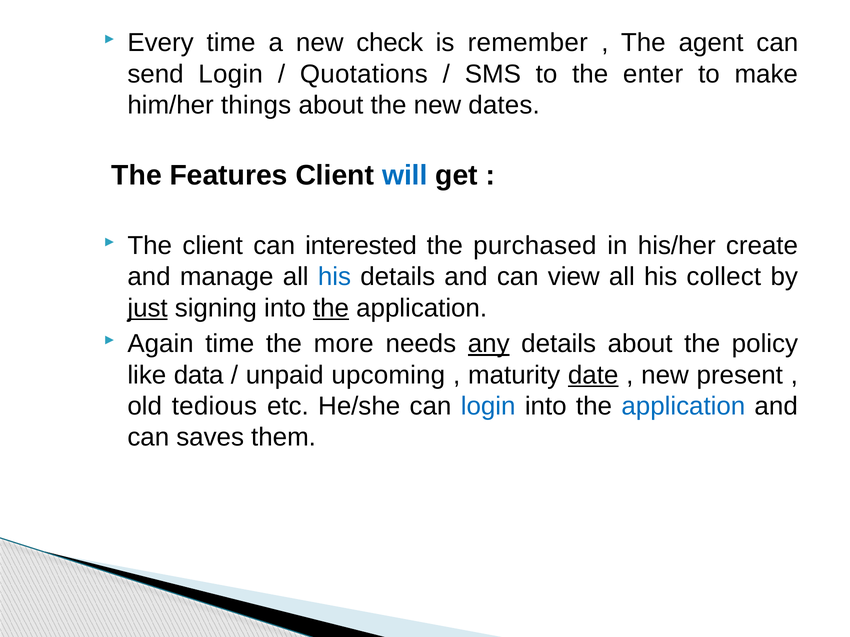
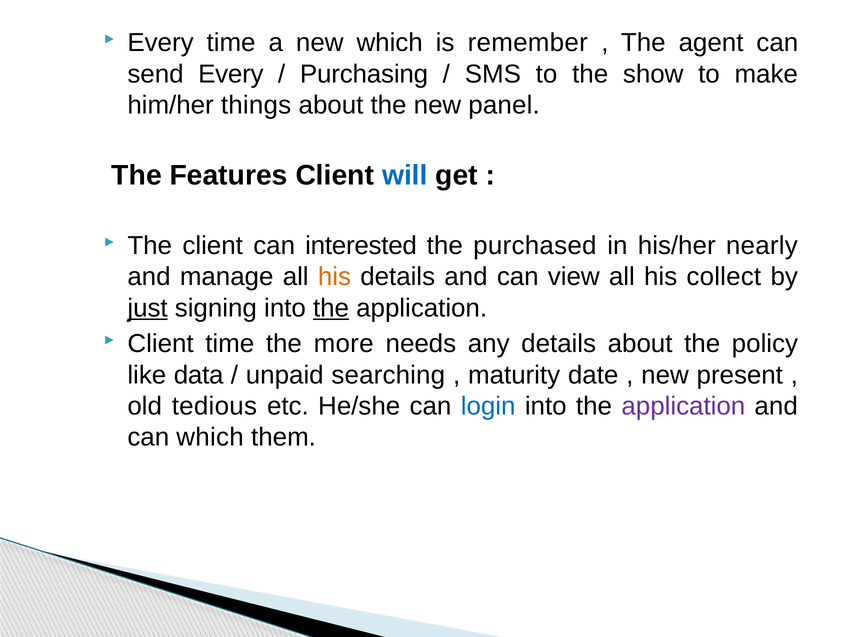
new check: check -> which
send Login: Login -> Every
Quotations: Quotations -> Purchasing
enter: enter -> show
dates: dates -> panel
create: create -> nearly
his at (334, 277) colour: blue -> orange
Again at (161, 344): Again -> Client
any underline: present -> none
upcoming: upcoming -> searching
date underline: present -> none
application at (683, 406) colour: blue -> purple
can saves: saves -> which
